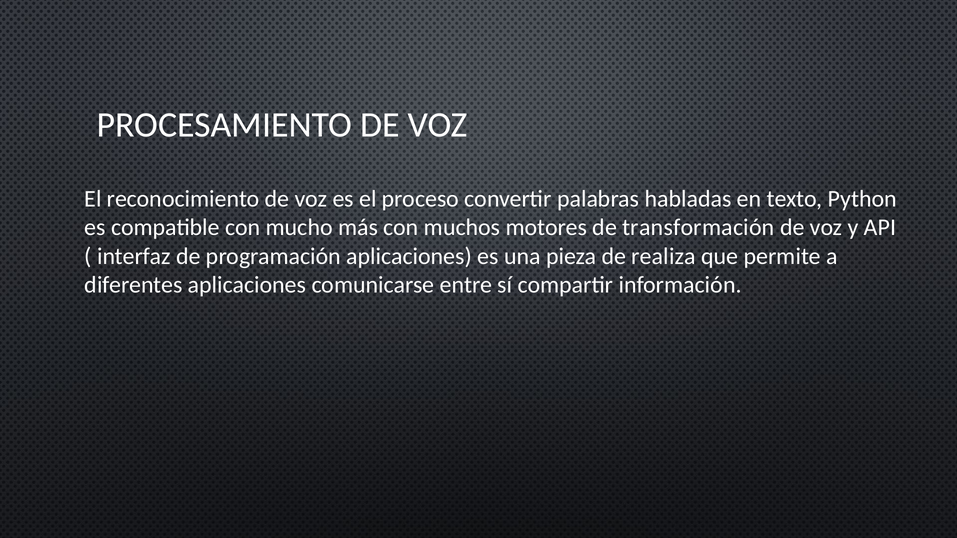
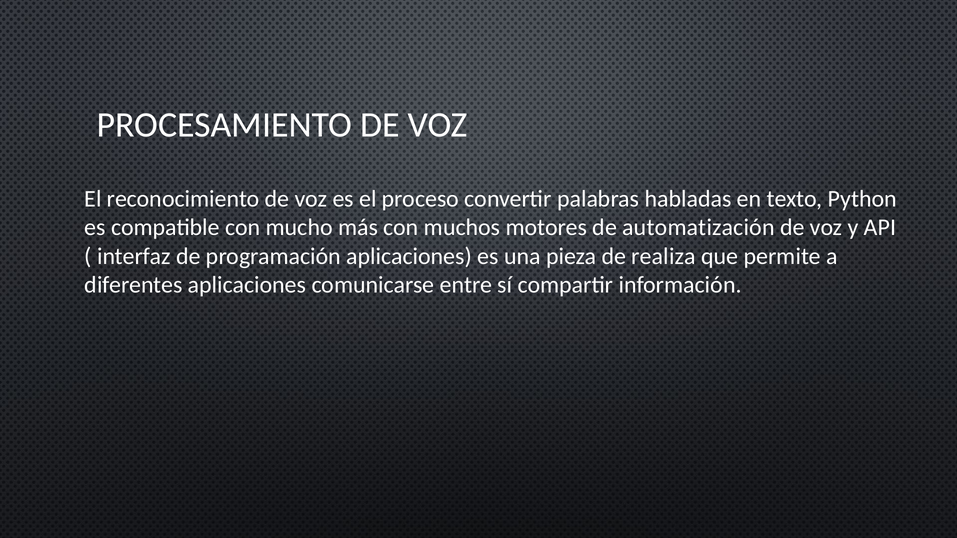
transformación: transformación -> automatización
